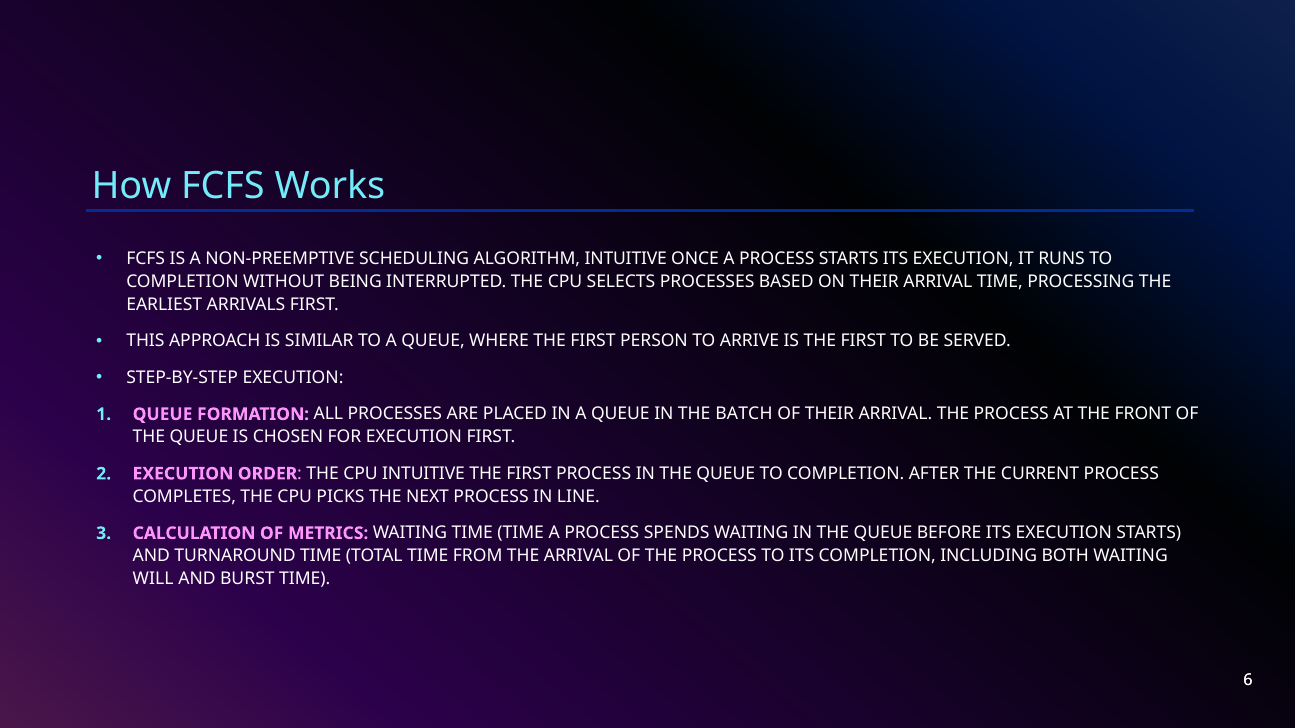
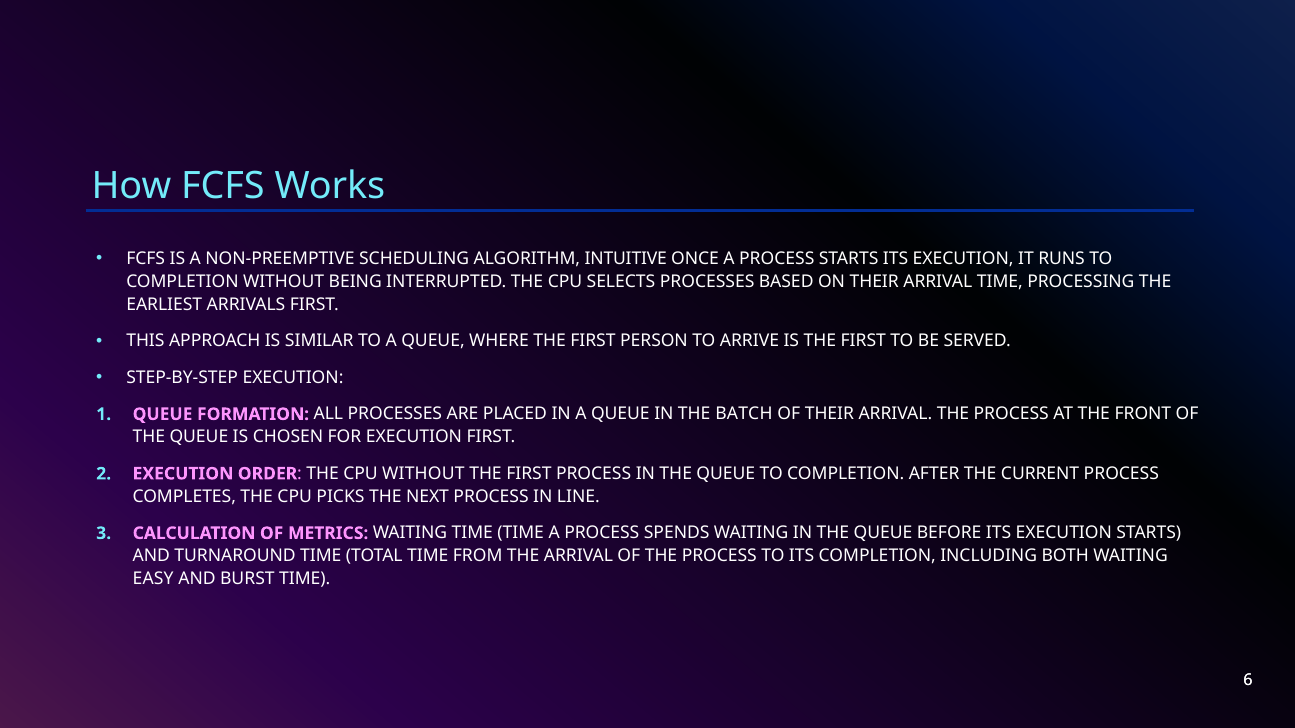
CPU INTUITIVE: INTUITIVE -> WITHOUT
WILL: WILL -> EASY
